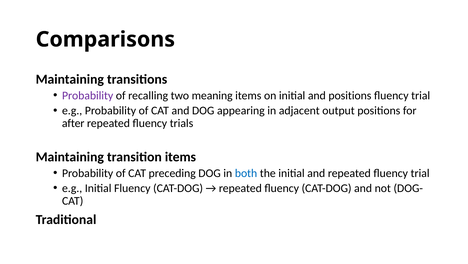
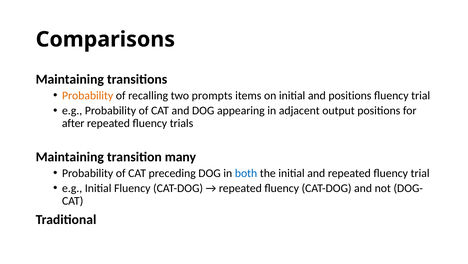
Probability at (88, 95) colour: purple -> orange
meaning: meaning -> prompts
transition items: items -> many
